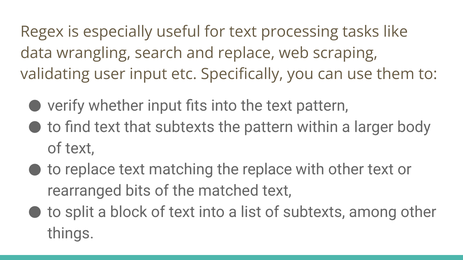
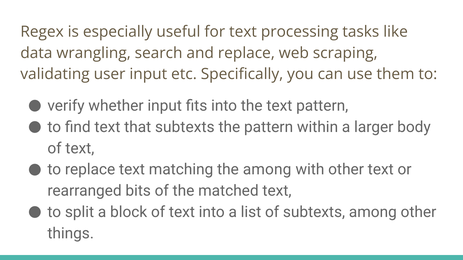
the replace: replace -> among
